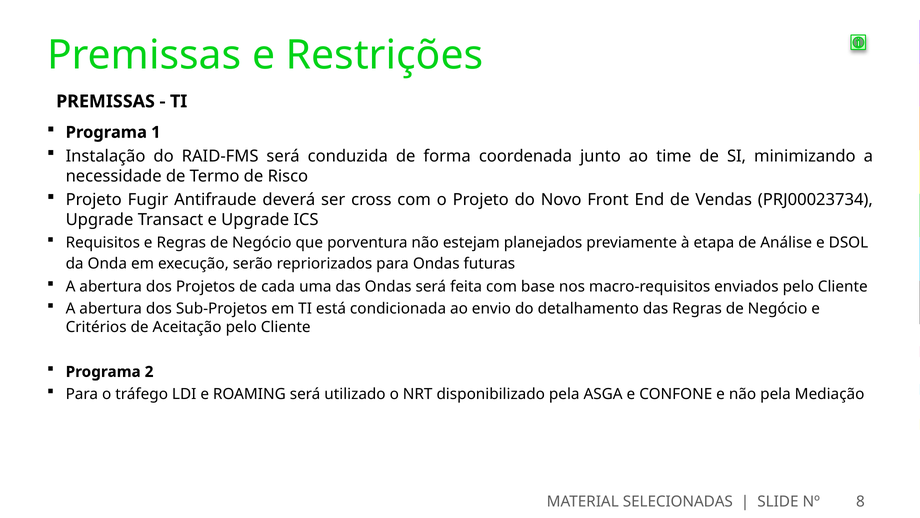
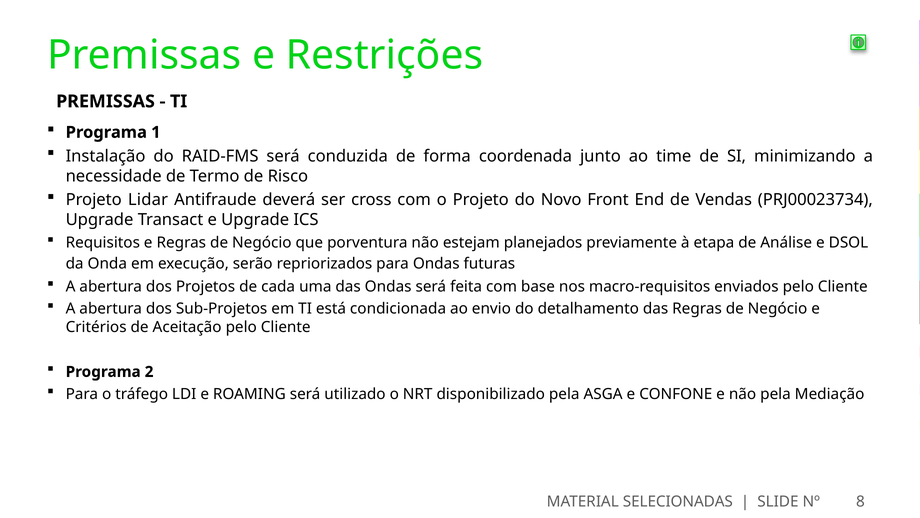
Fugir: Fugir -> Lidar
